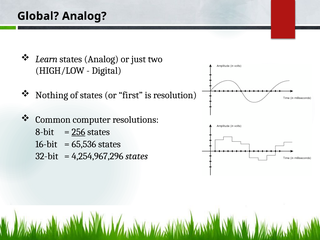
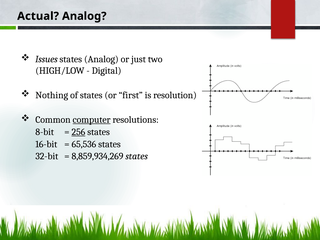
Global: Global -> Actual
Learn: Learn -> Issues
computer underline: none -> present
4,254,967,296: 4,254,967,296 -> 8,859,934,269
